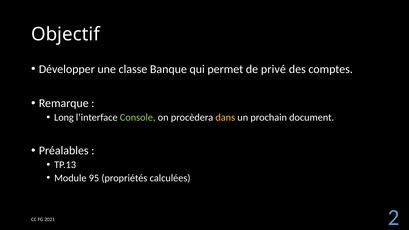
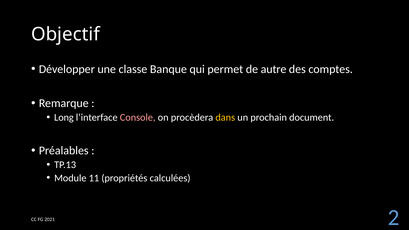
privé: privé -> autre
Console colour: light green -> pink
95: 95 -> 11
